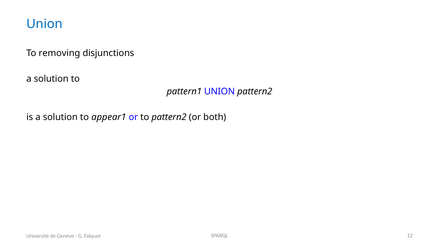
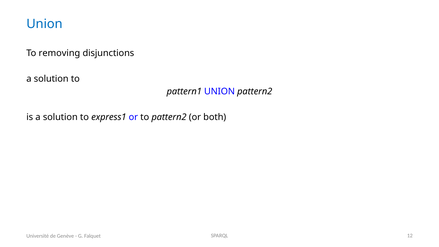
appear1: appear1 -> express1
